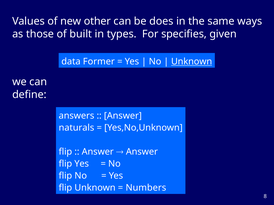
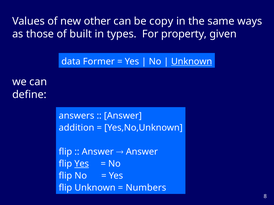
does: does -> copy
specifies: specifies -> property
naturals: naturals -> addition
Yes at (82, 164) underline: none -> present
